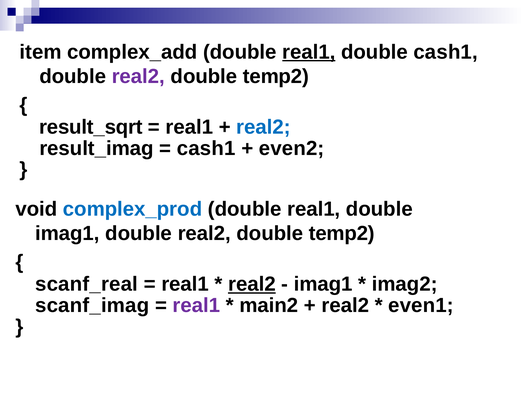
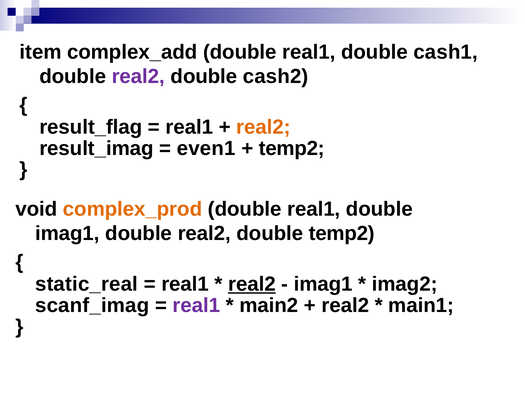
real1 at (309, 52) underline: present -> none
temp2 at (276, 76): temp2 -> cash2
result_sqrt: result_sqrt -> result_flag
real2 at (263, 127) colour: blue -> orange
cash1 at (206, 148): cash1 -> even1
even2 at (292, 148): even2 -> temp2
complex_prod colour: blue -> orange
scanf_real: scanf_real -> static_real
even1: even1 -> main1
